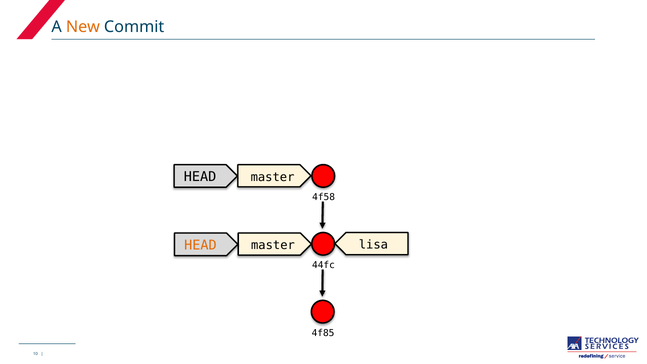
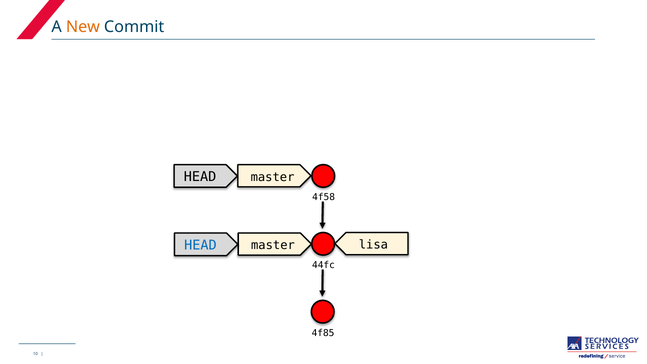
HEAD at (200, 245) colour: orange -> blue
